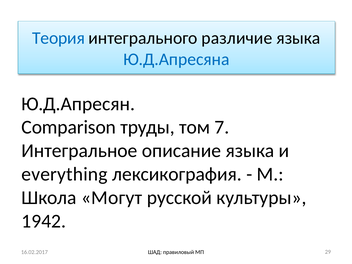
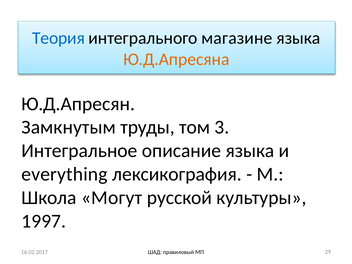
различие: различие -> магазине
Ю.Д.Апресяна colour: blue -> orange
Comparison: Comparison -> Замкнутым
7: 7 -> 3
1942: 1942 -> 1997
